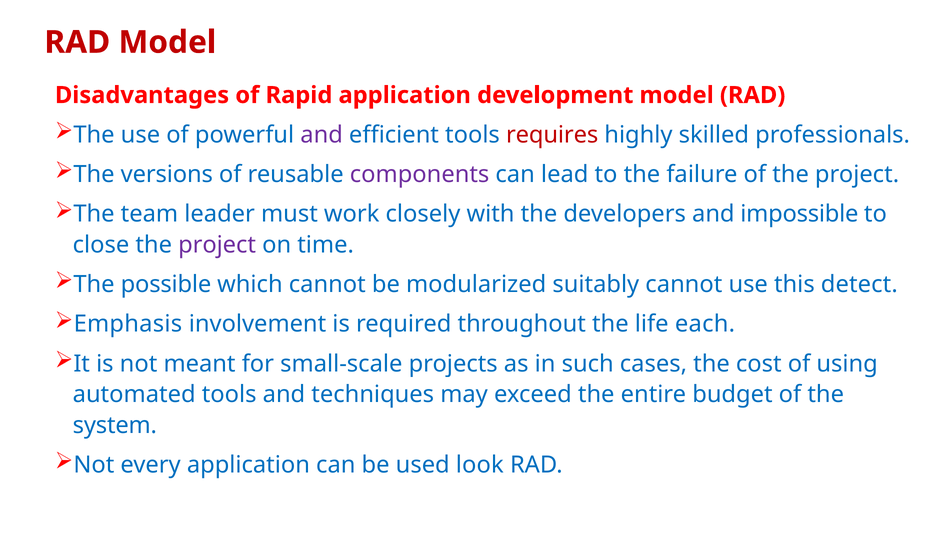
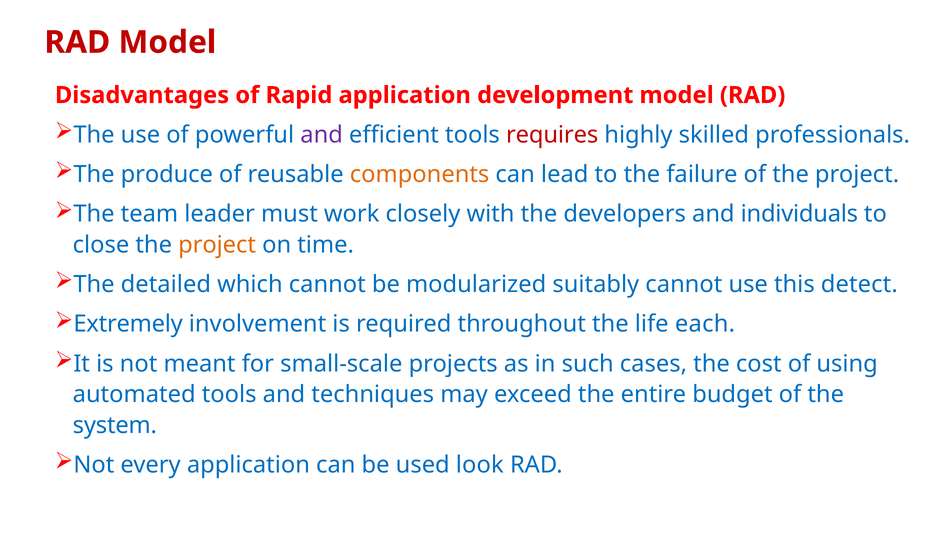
versions: versions -> produce
components colour: purple -> orange
impossible: impossible -> individuals
project at (217, 245) colour: purple -> orange
possible: possible -> detailed
Emphasis: Emphasis -> Extremely
